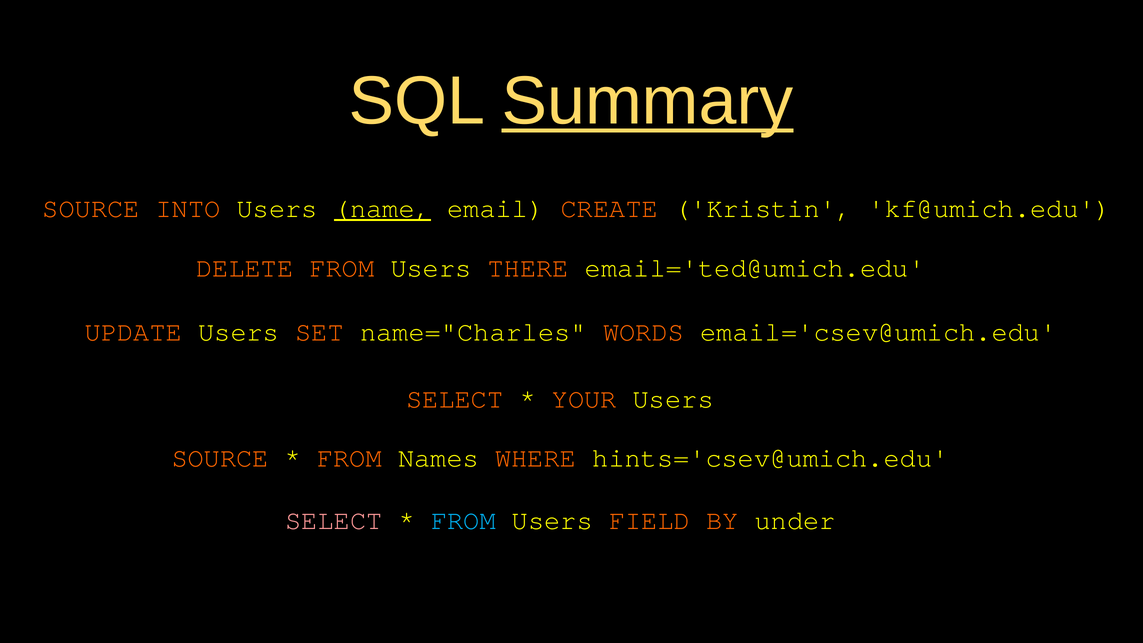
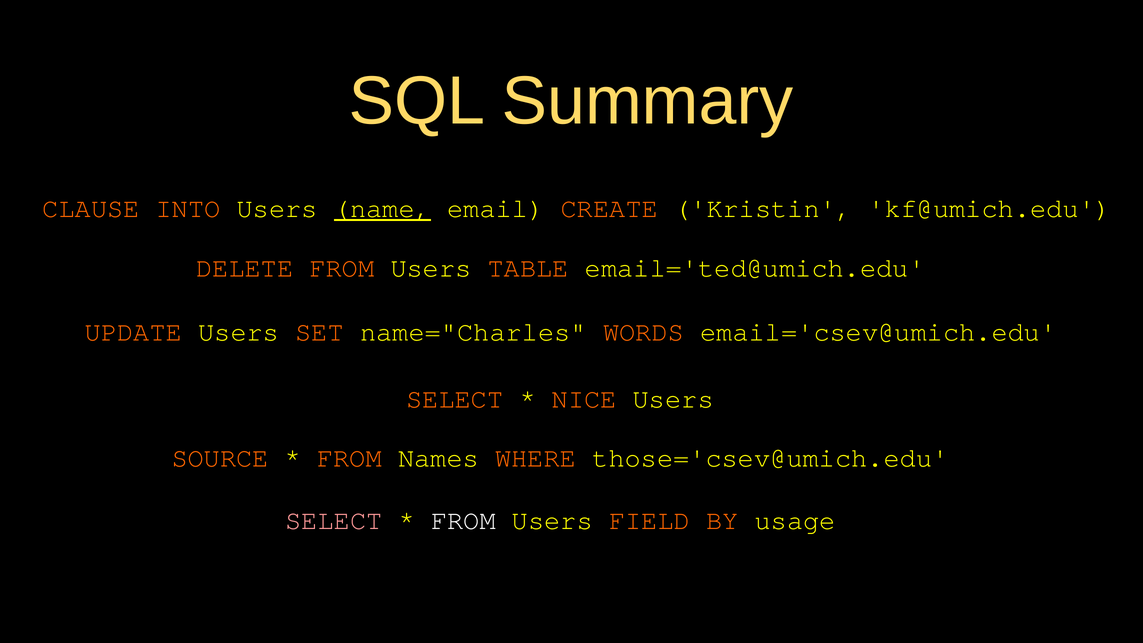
Summary underline: present -> none
SOURCE at (91, 208): SOURCE -> CLAUSE
THERE: THERE -> TABLE
YOUR: YOUR -> NICE
hints='csev@umich.edu: hints='csev@umich.edu -> those='csev@umich.edu
FROM at (463, 520) colour: light blue -> white
under: under -> usage
